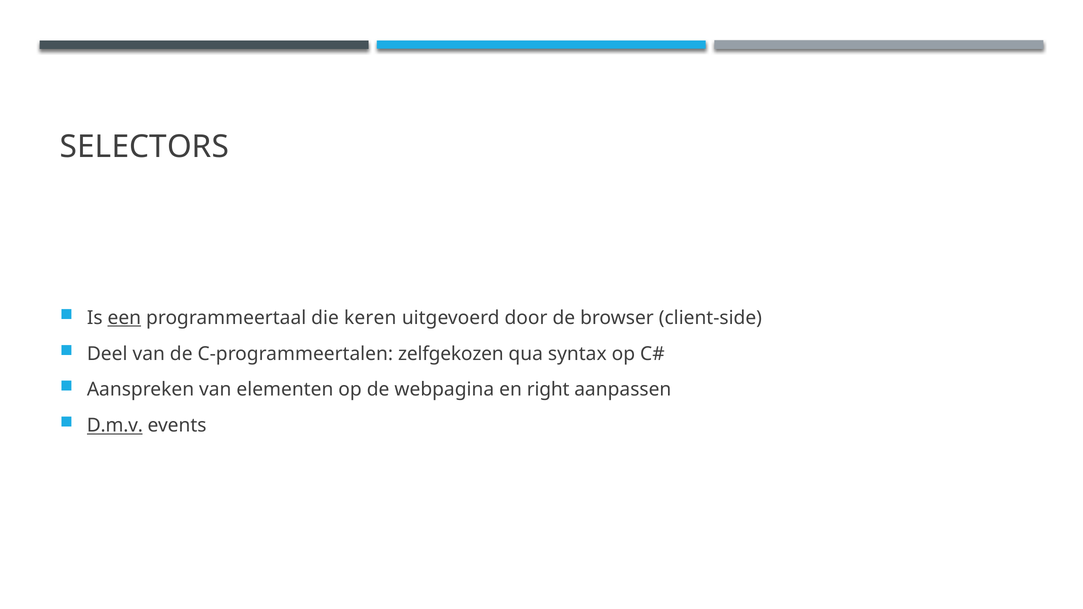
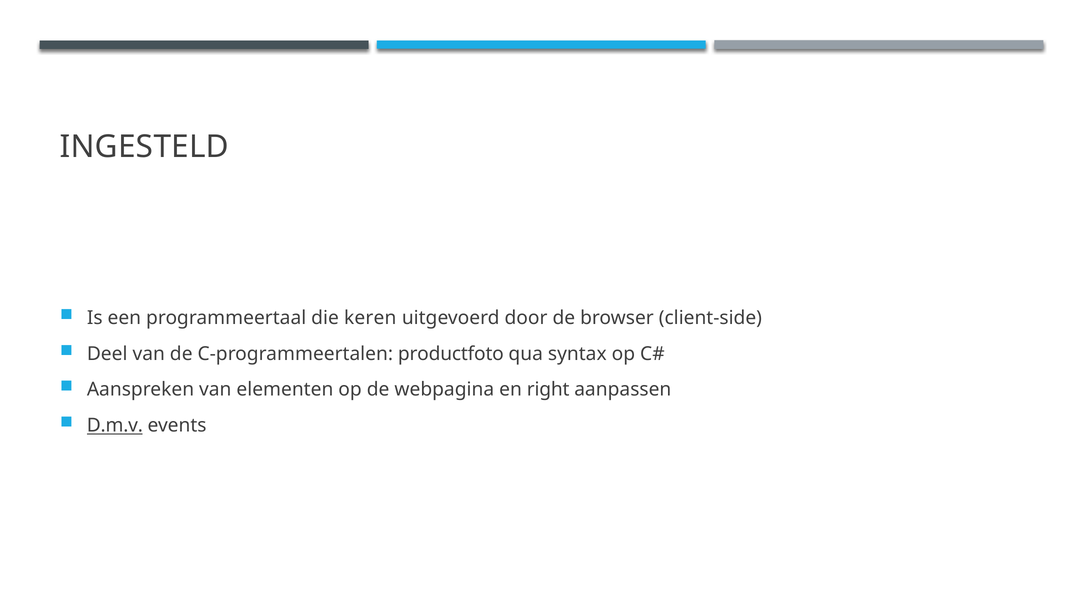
SELECTORS: SELECTORS -> INGESTELD
een underline: present -> none
zelfgekozen: zelfgekozen -> productfoto
